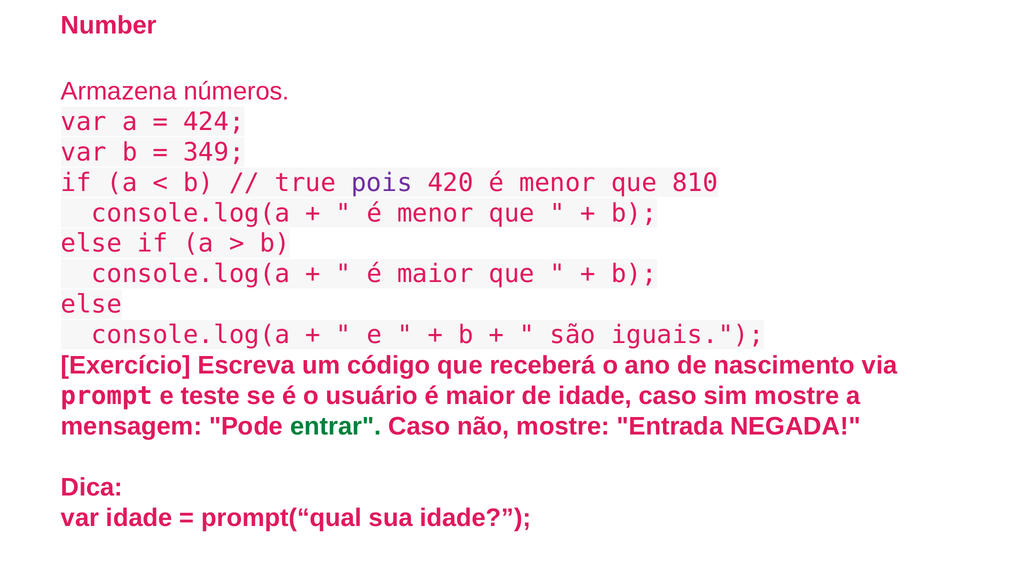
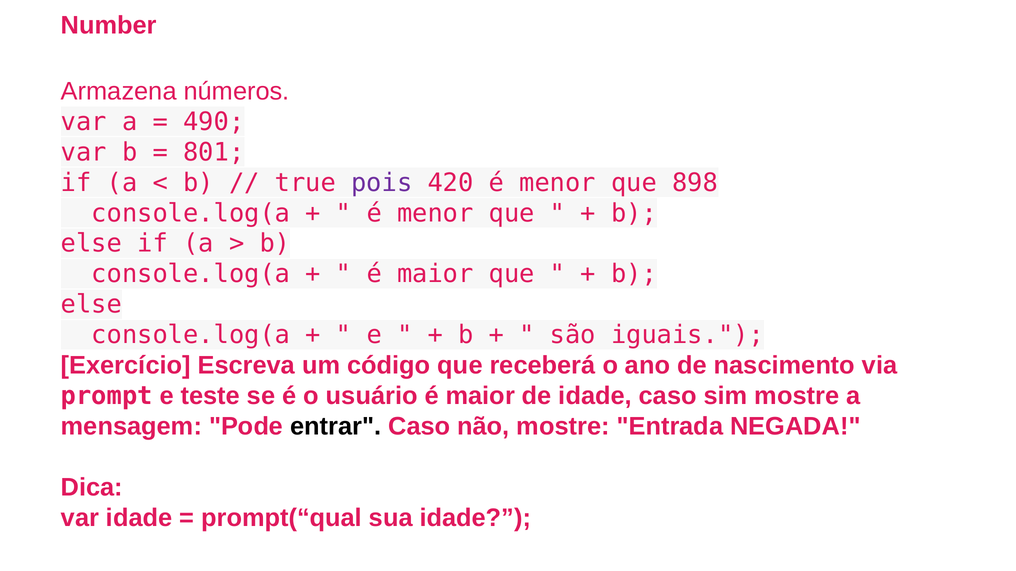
424: 424 -> 490
349: 349 -> 801
810: 810 -> 898
entrar colour: green -> black
